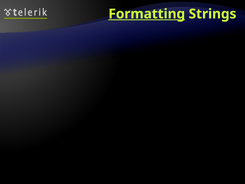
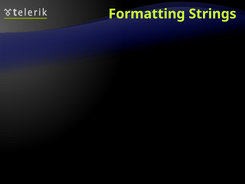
Formatting at (147, 14) underline: present -> none
